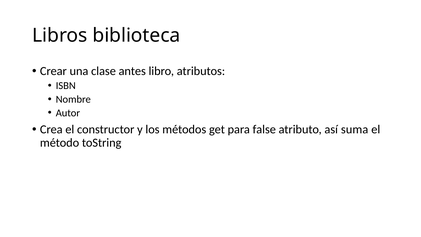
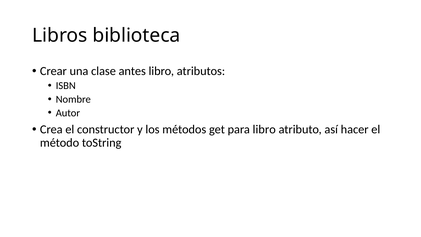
para false: false -> libro
suma: suma -> hacer
